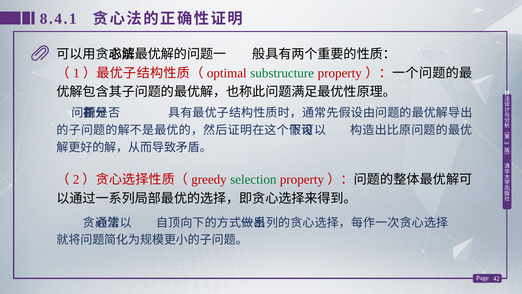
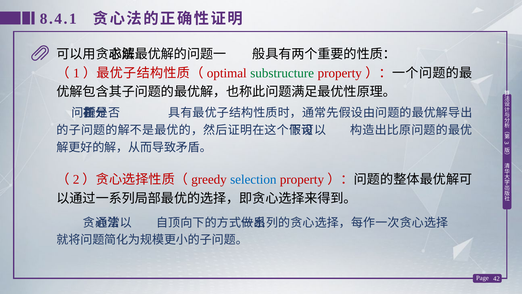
selection colour: green -> blue
